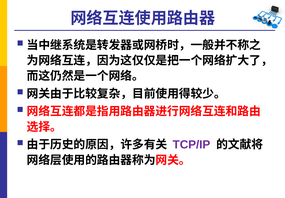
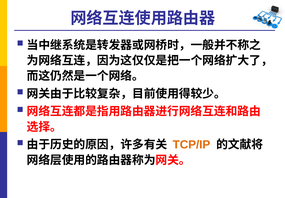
TCP/IP colour: purple -> orange
